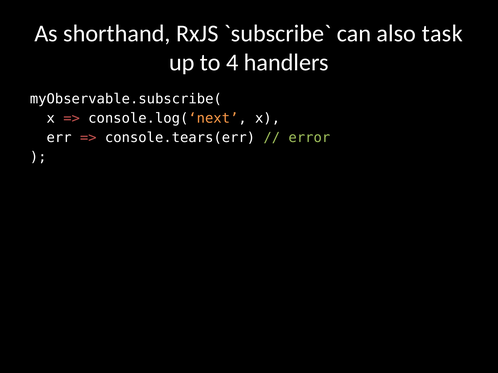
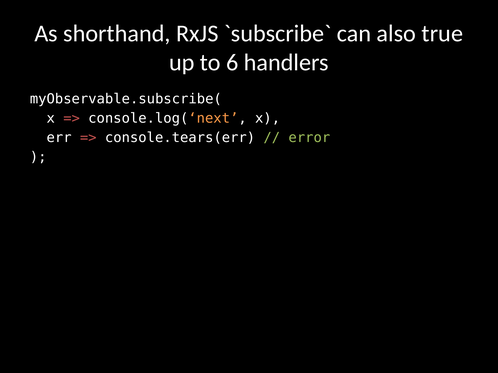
task: task -> true
4: 4 -> 6
